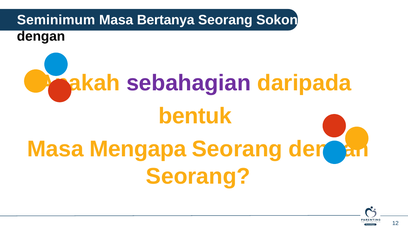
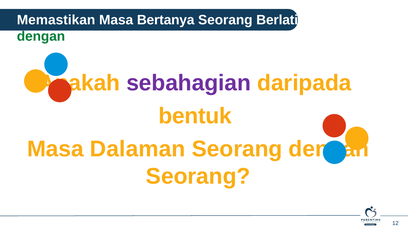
Seminimum: Seminimum -> Memastikan
Sokong: Sokong -> Berlatih
dengan at (41, 36) colour: black -> green
Mengapa: Mengapa -> Dalaman
